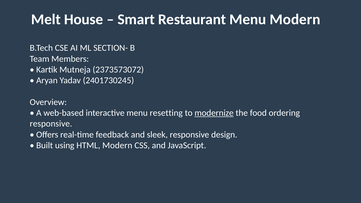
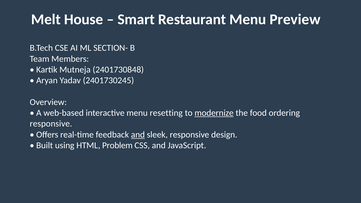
Menu Modern: Modern -> Preview
2373573072: 2373573072 -> 2401730848
and at (138, 135) underline: none -> present
HTML Modern: Modern -> Problem
